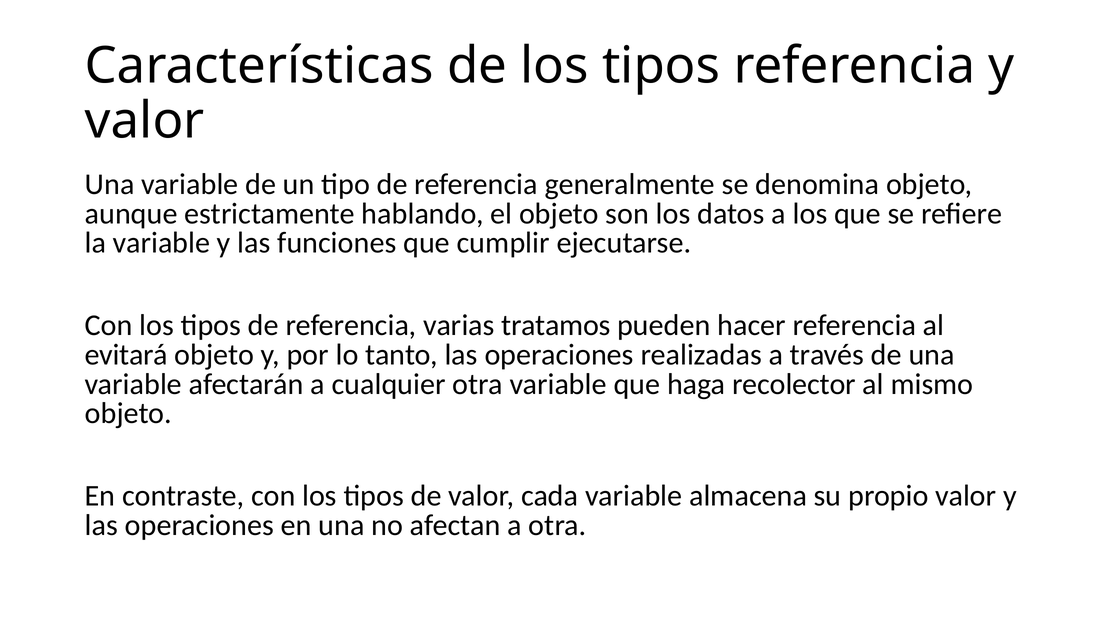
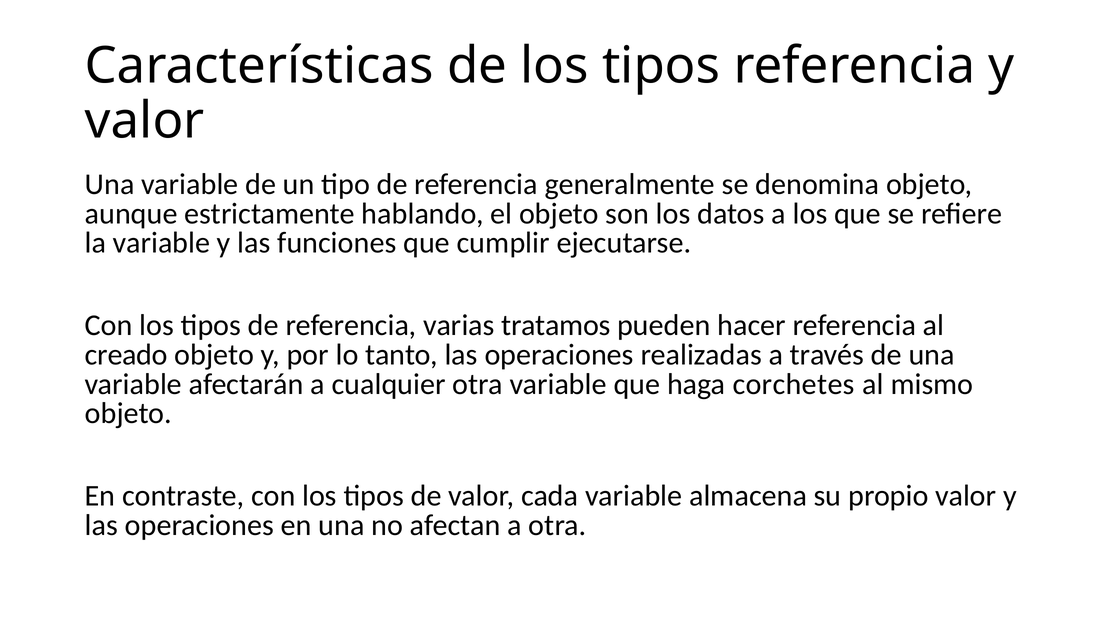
evitará: evitará -> creado
recolector: recolector -> corchetes
